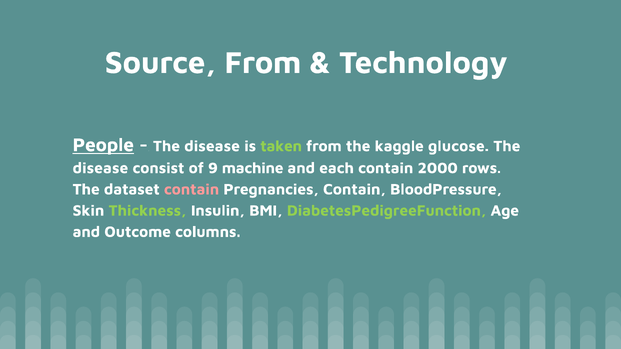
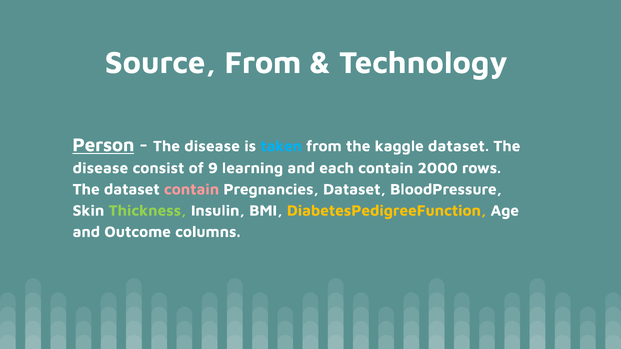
People: People -> Person
taken colour: light green -> light blue
kaggle glucose: glucose -> dataset
machine: machine -> learning
Pregnancies Contain: Contain -> Dataset
DiabetesPedigreeFunction colour: light green -> yellow
